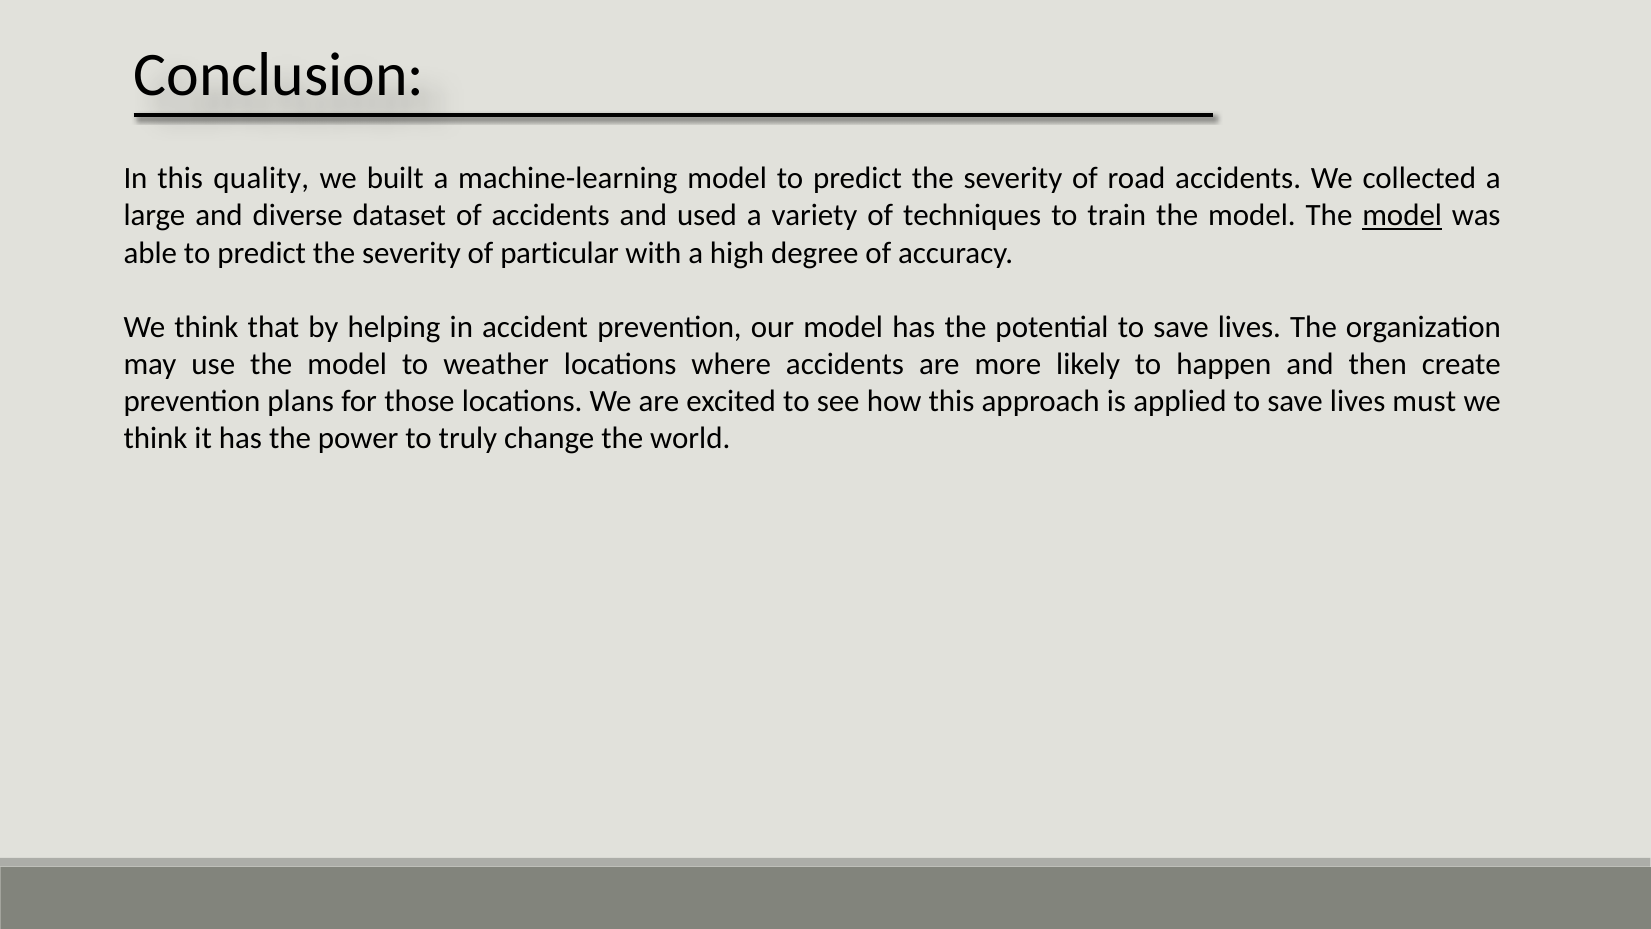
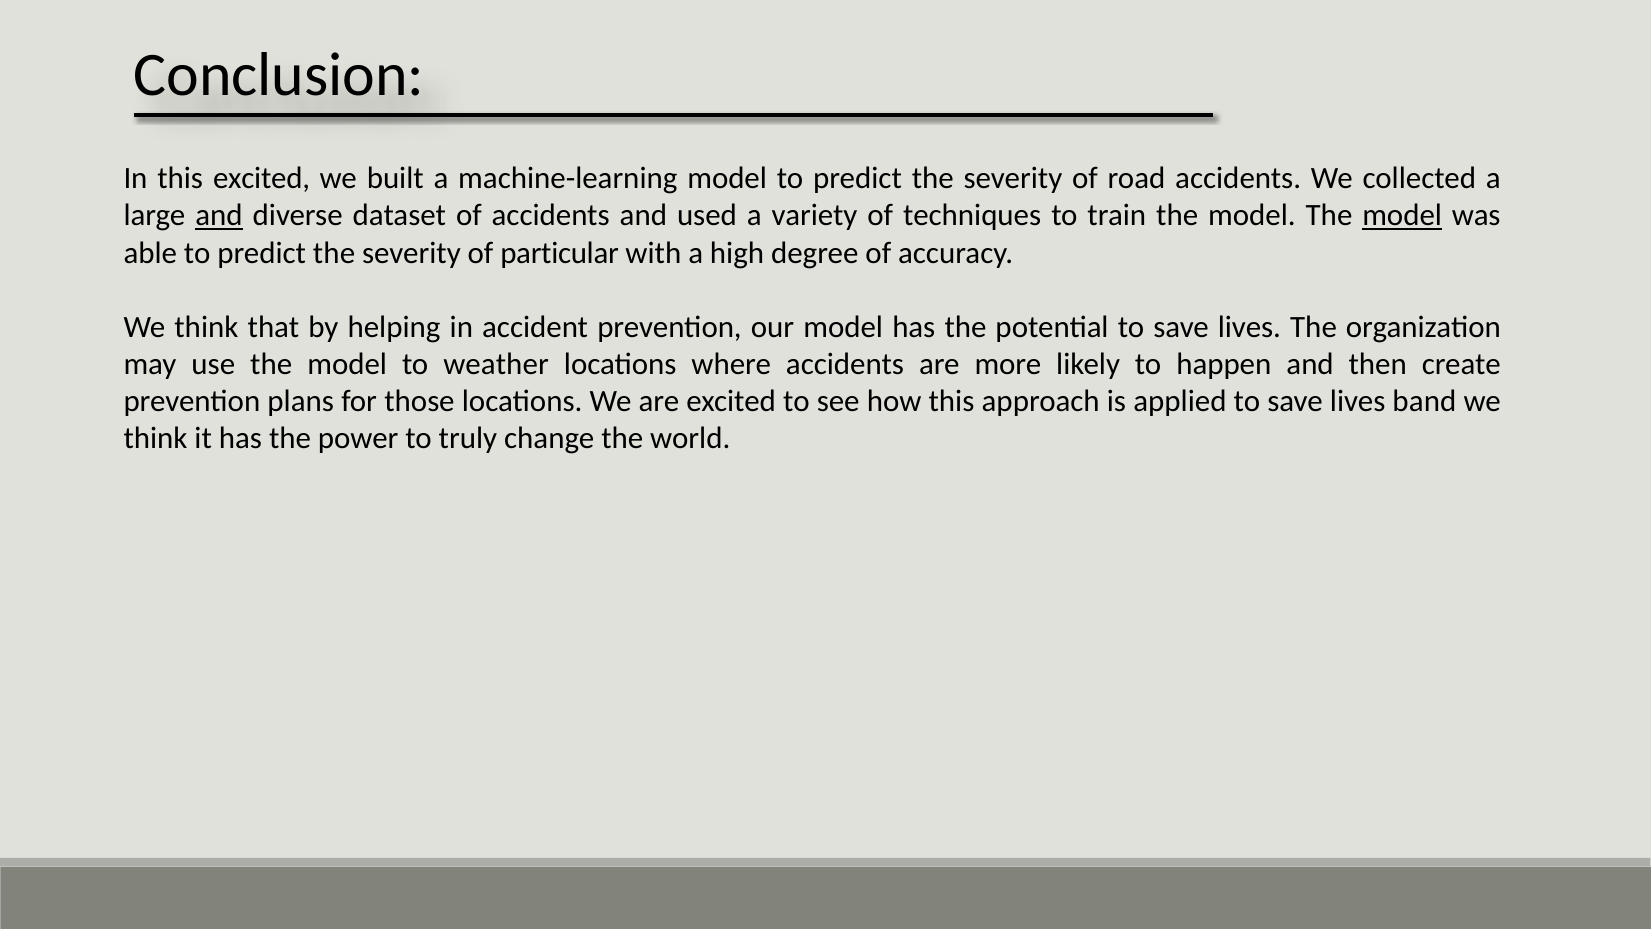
this quality: quality -> excited
and at (219, 216) underline: none -> present
must: must -> band
